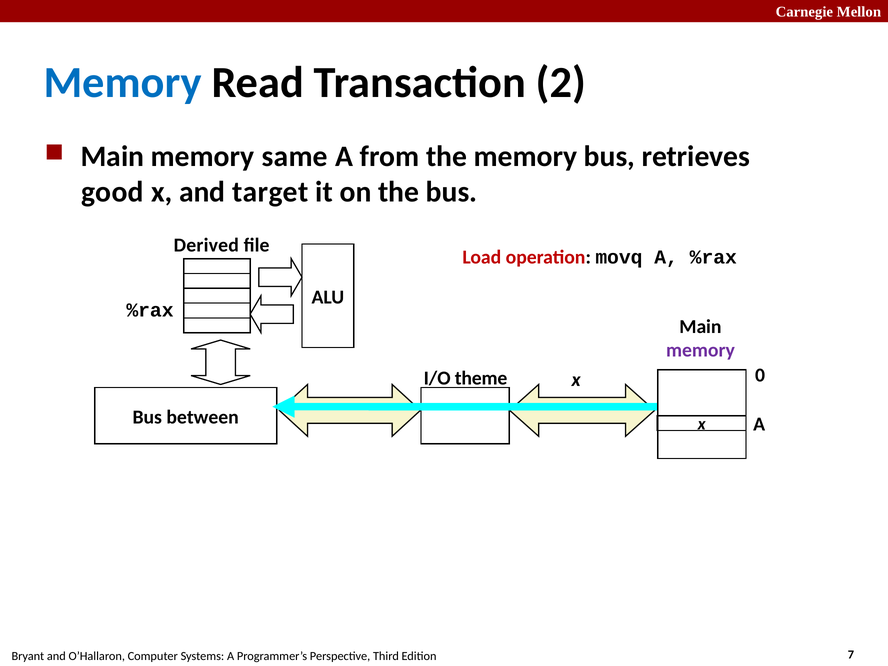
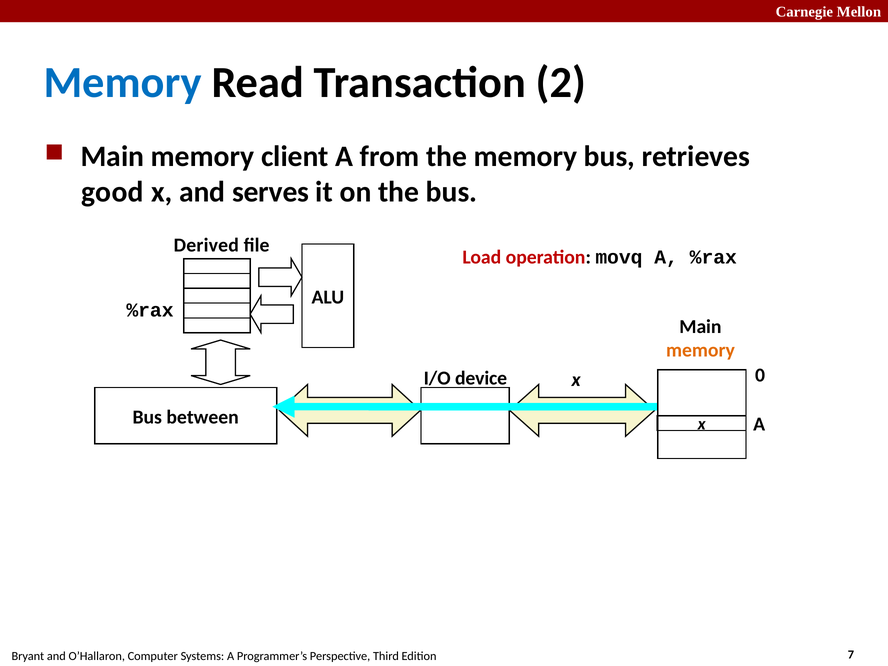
same: same -> client
target: target -> serves
memory at (700, 350) colour: purple -> orange
theme: theme -> device
